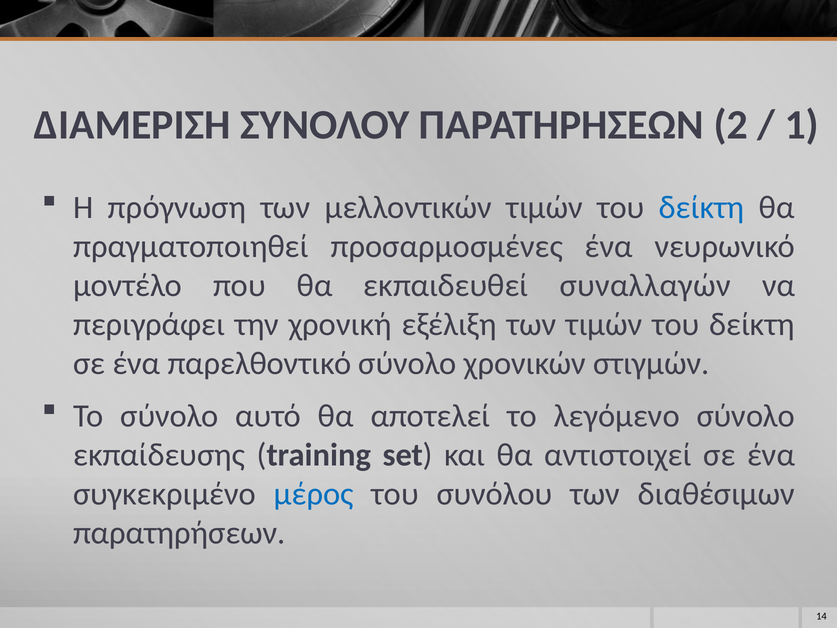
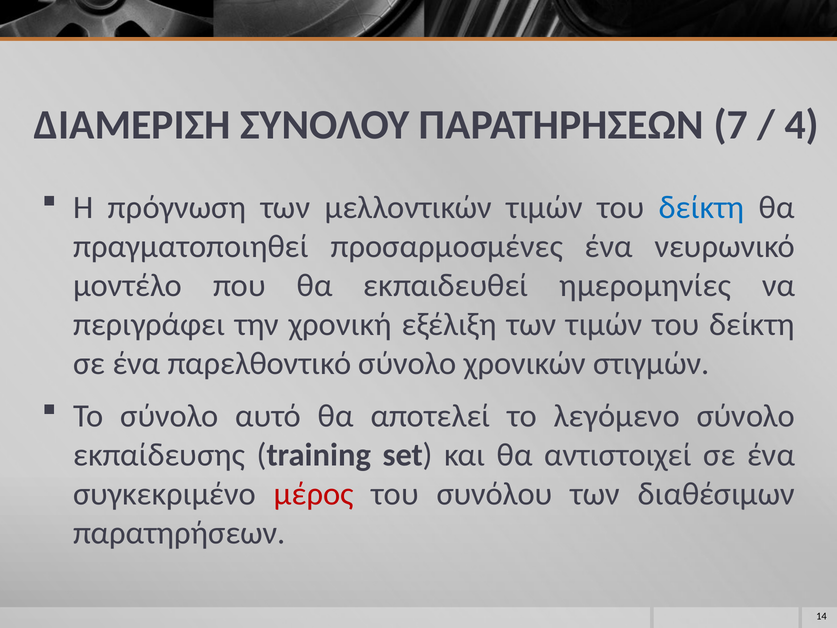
2: 2 -> 7
1: 1 -> 4
συναλλαγών: συναλλαγών -> ημερομηνίες
μέρος colour: blue -> red
